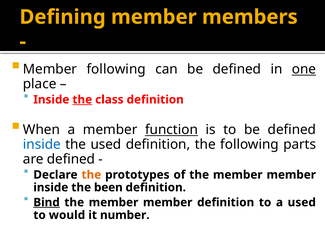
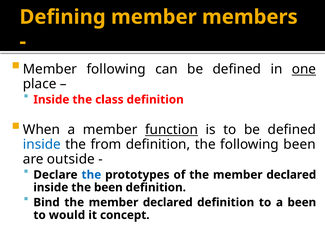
the at (82, 100) underline: present -> none
the used: used -> from
following parts: parts -> been
are defined: defined -> outside
the at (91, 175) colour: orange -> blue
of the member member: member -> declared
Bind underline: present -> none
member at (168, 202): member -> declared
a used: used -> been
number: number -> concept
